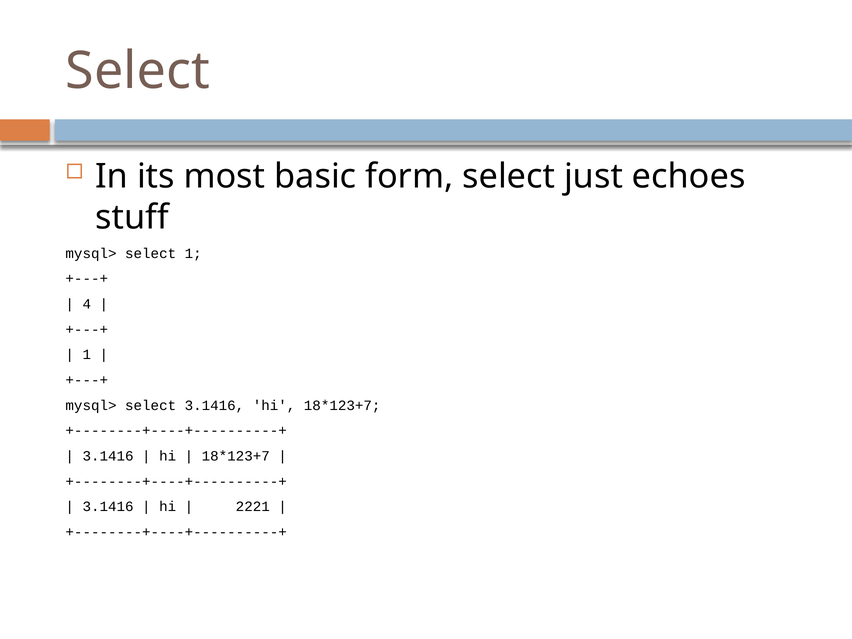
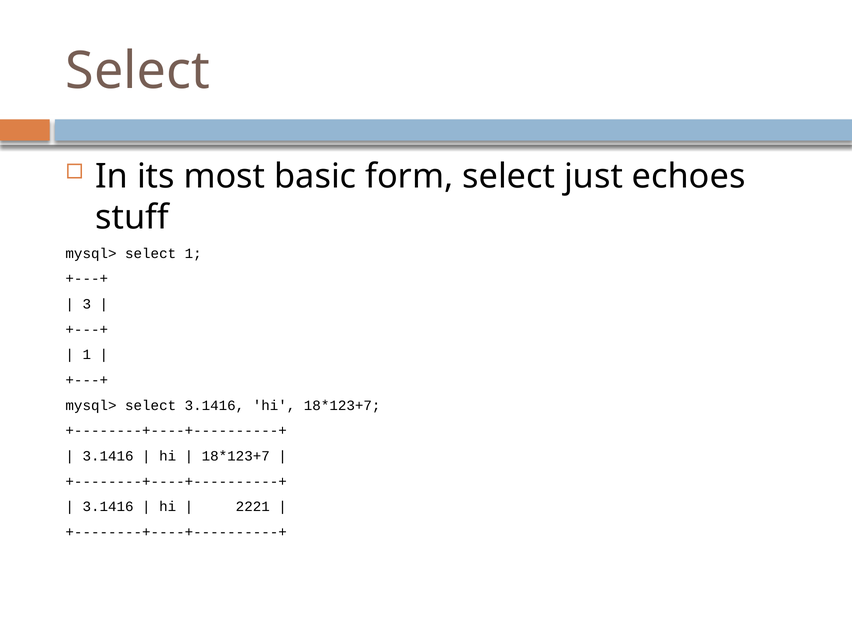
4: 4 -> 3
